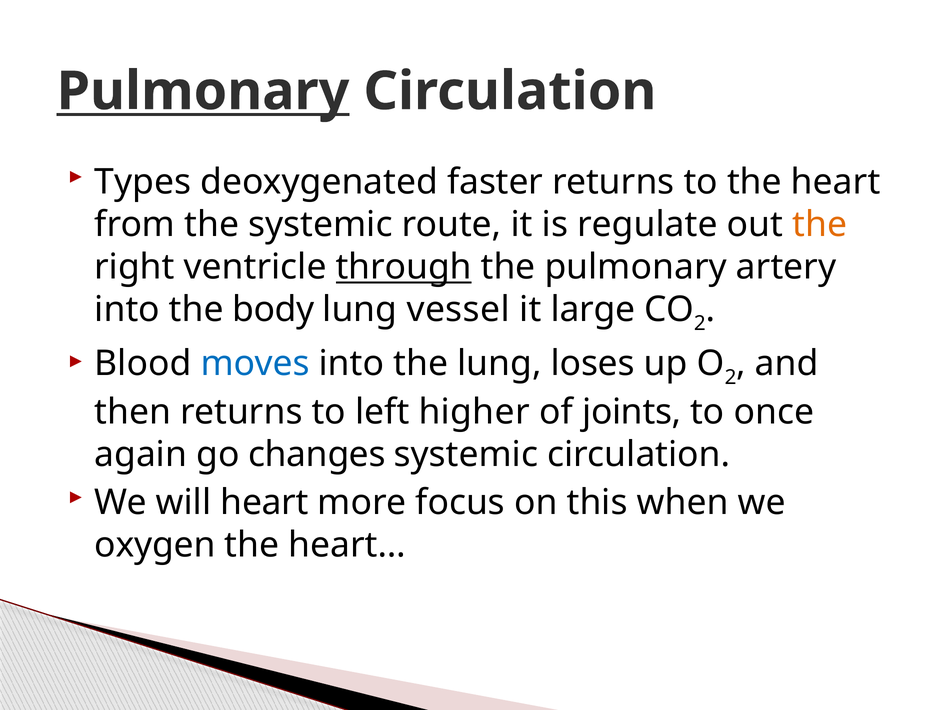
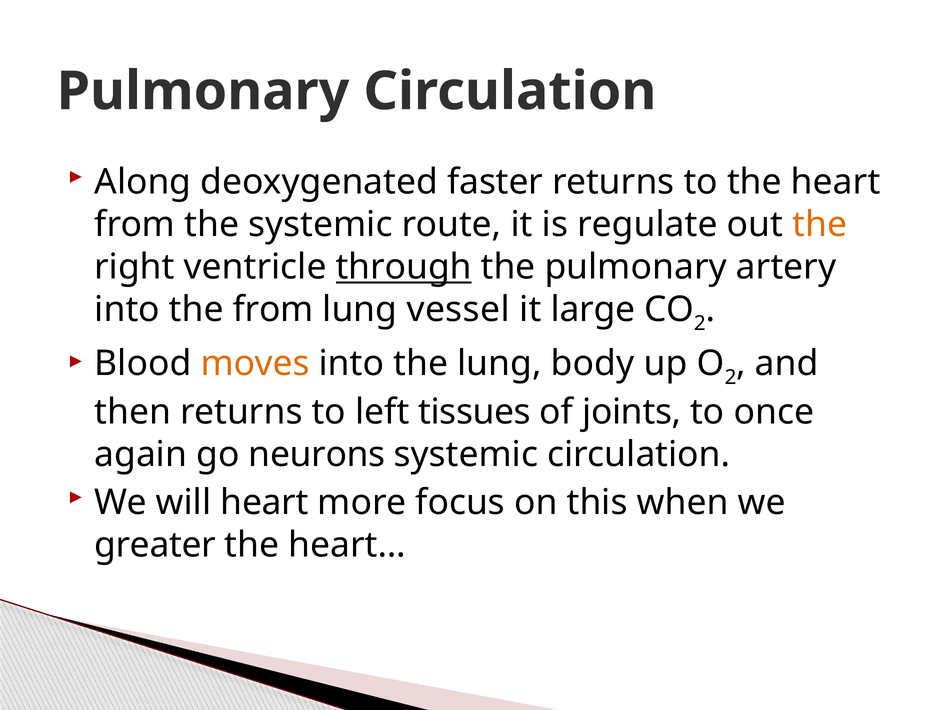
Pulmonary at (203, 91) underline: present -> none
Types: Types -> Along
the body: body -> from
moves colour: blue -> orange
loses: loses -> body
higher: higher -> tissues
changes: changes -> neurons
oxygen: oxygen -> greater
